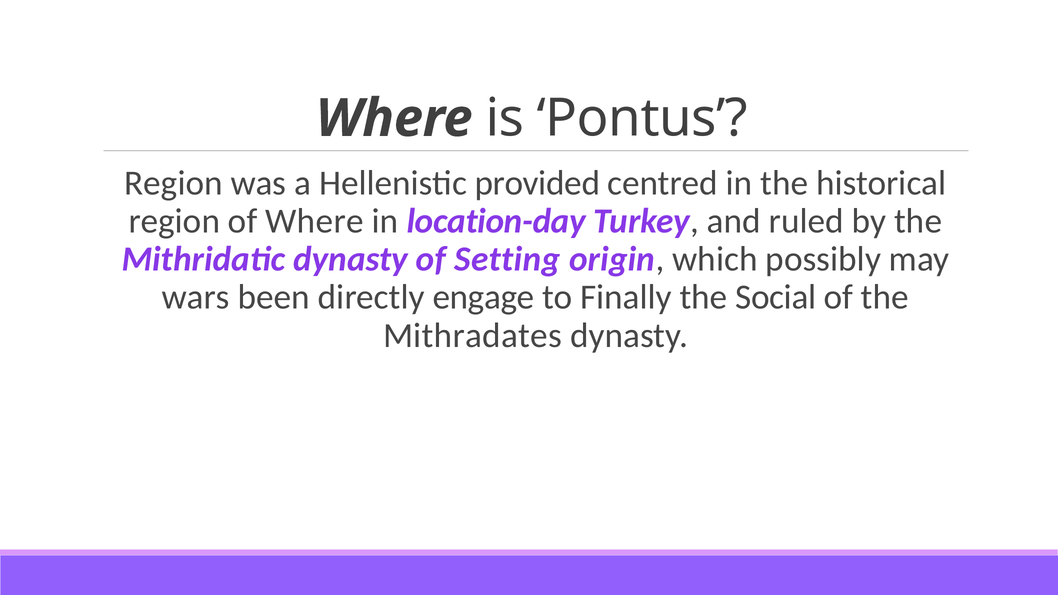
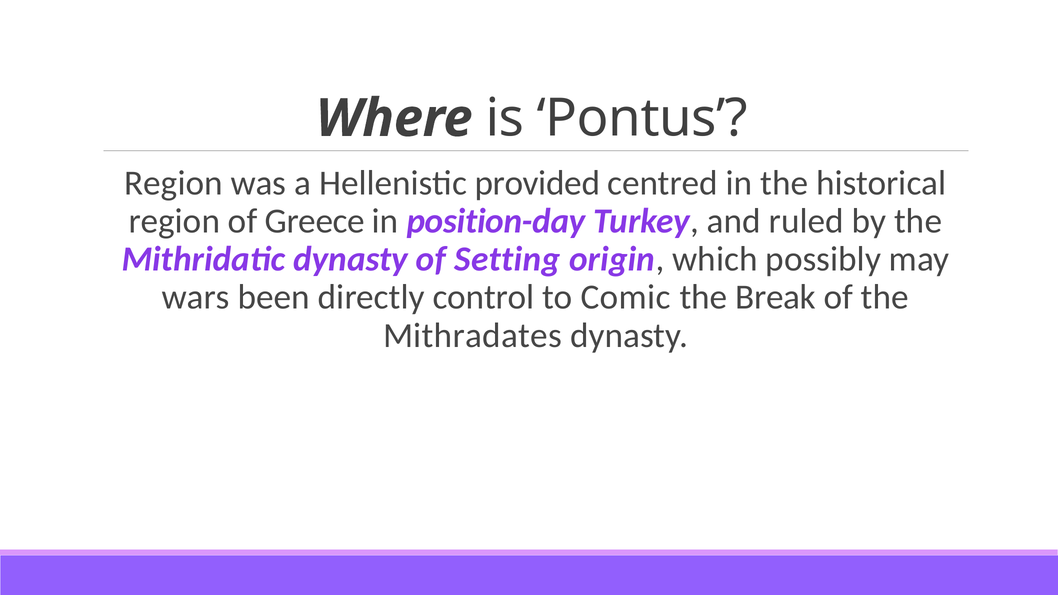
of Where: Where -> Greece
location-day: location-day -> position-day
engage: engage -> control
Finally: Finally -> Comic
Social: Social -> Break
